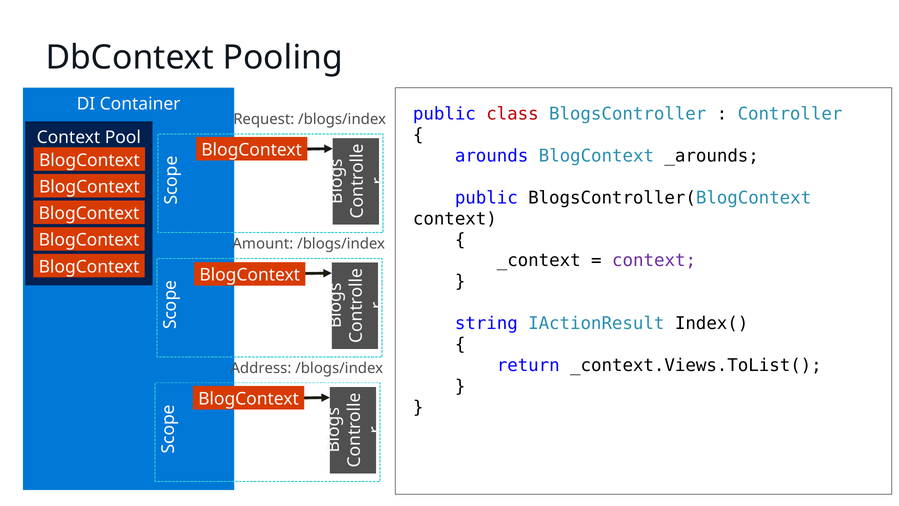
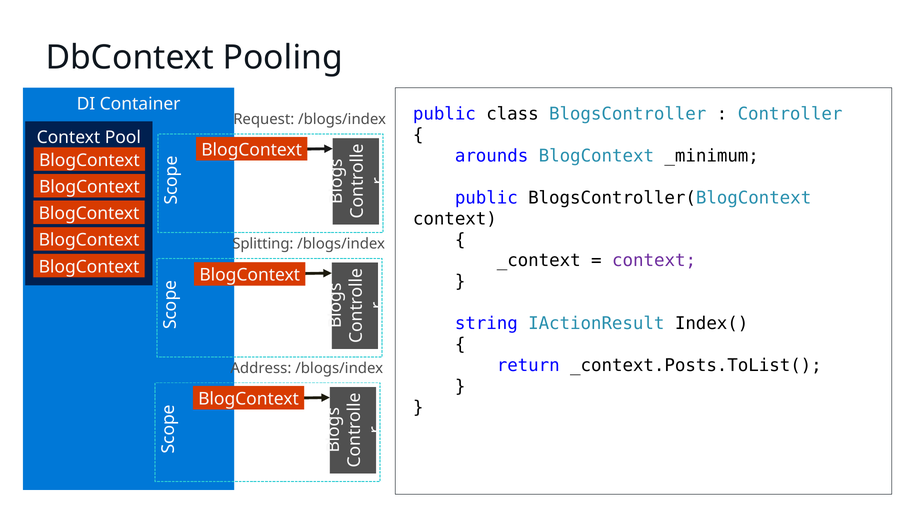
class colour: red -> black
_arounds: _arounds -> _minimum
Amount: Amount -> Splitting
_context.Views.ToList(: _context.Views.ToList( -> _context.Posts.ToList(
